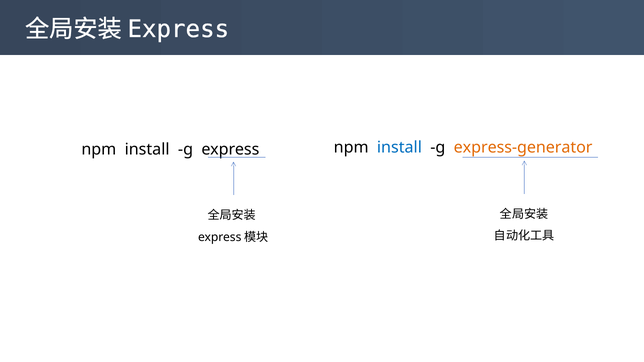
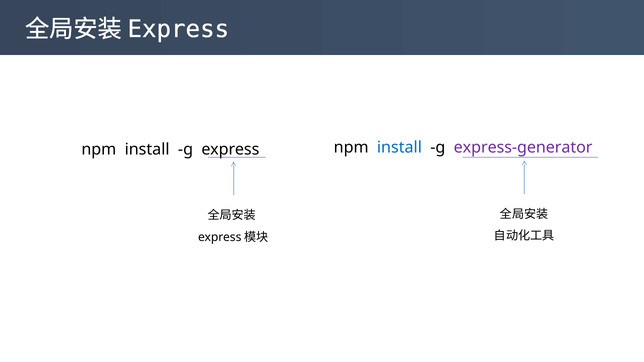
express-generator colour: orange -> purple
